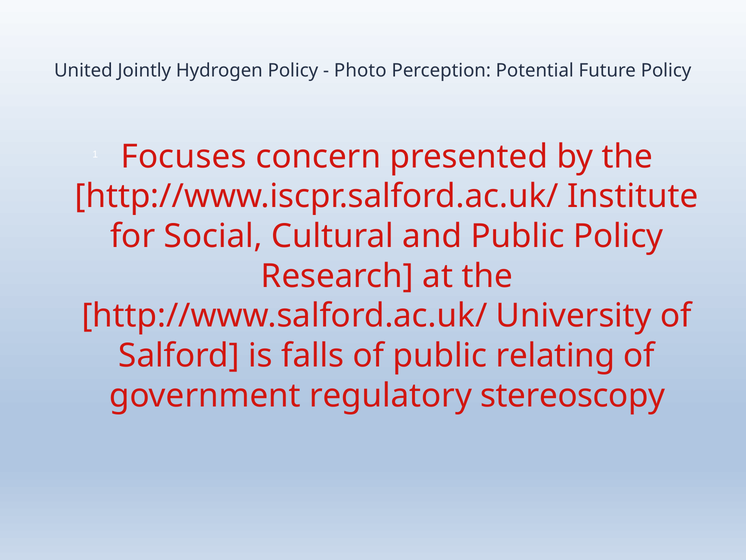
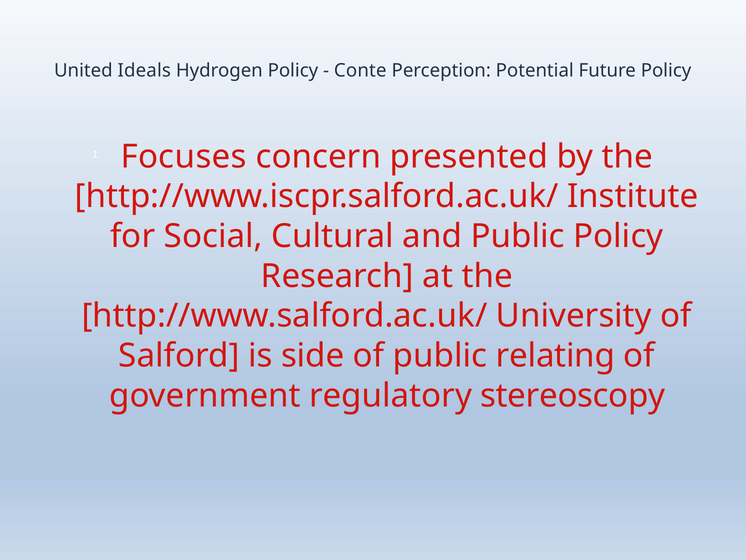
Jointly: Jointly -> Ideals
Photo: Photo -> Conte
falls: falls -> side
